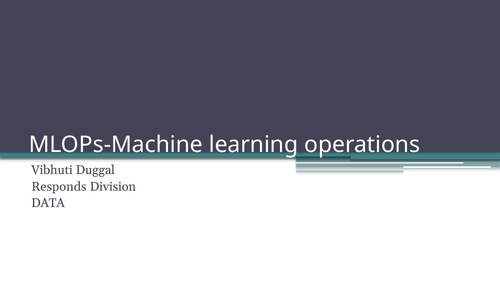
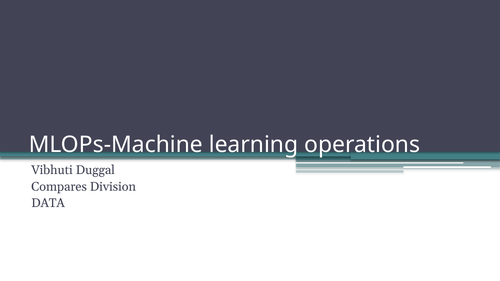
Responds: Responds -> Compares
